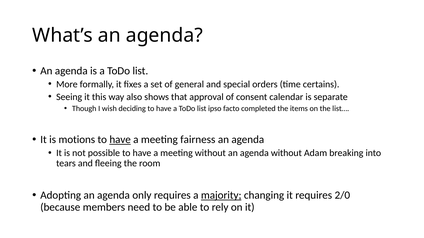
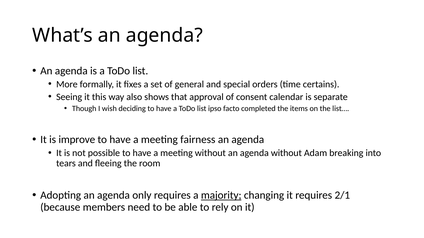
motions: motions -> improve
have at (120, 140) underline: present -> none
2/0: 2/0 -> 2/1
